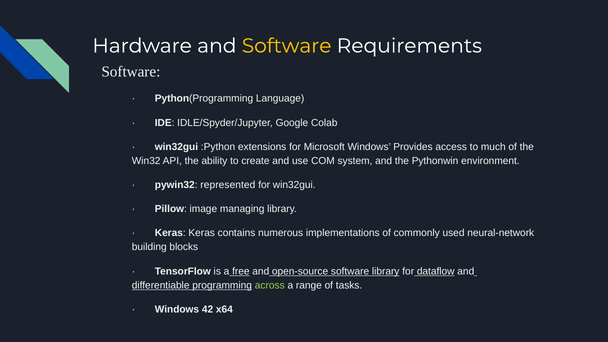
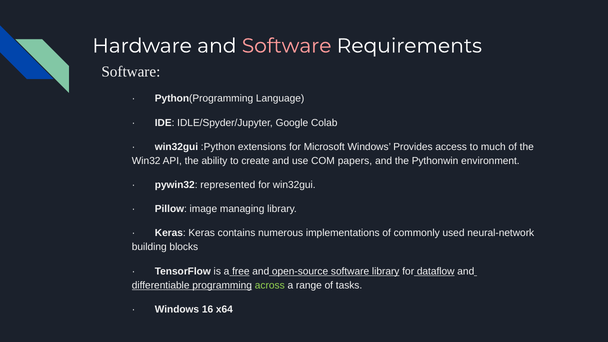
Software at (287, 46) colour: yellow -> pink
system: system -> papers
42: 42 -> 16
